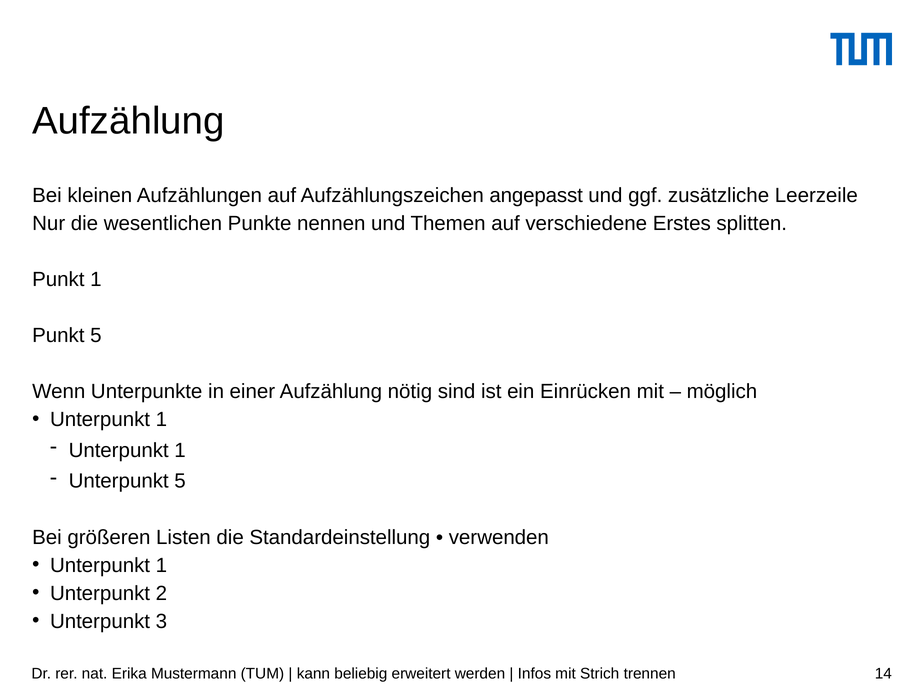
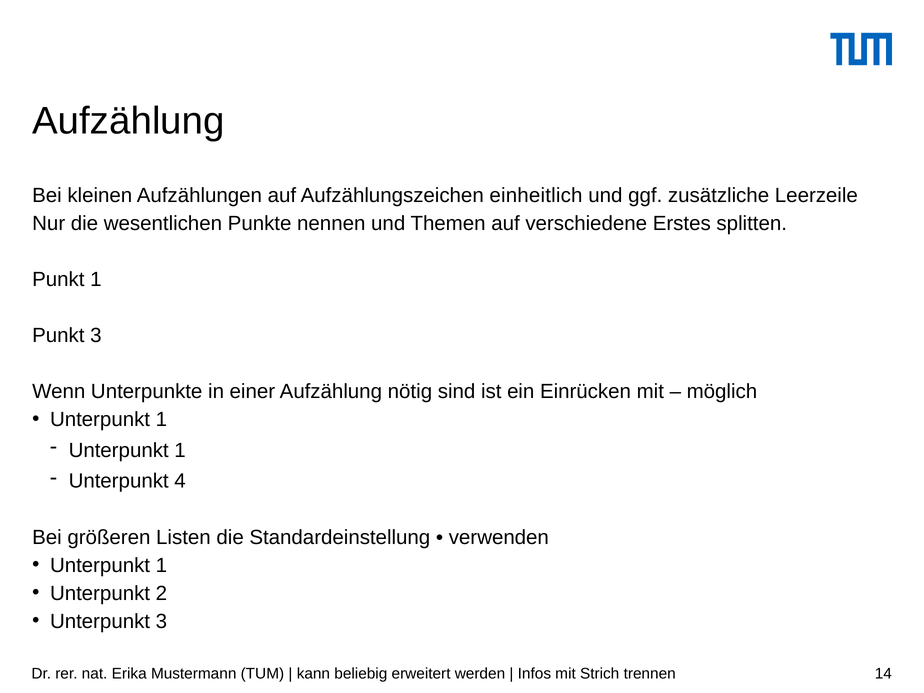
angepasst: angepasst -> einheitlich
Punkt 5: 5 -> 3
Unterpunkt 5: 5 -> 4
